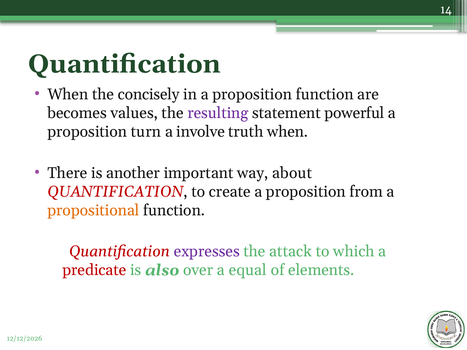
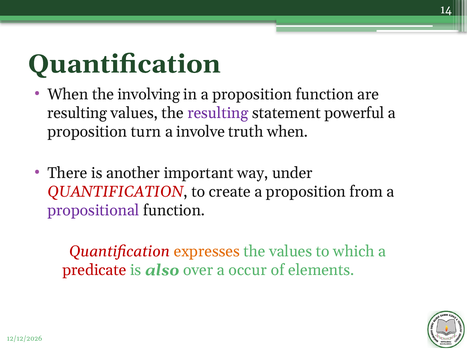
concisely: concisely -> involving
becomes at (77, 113): becomes -> resulting
about: about -> under
propositional colour: orange -> purple
expresses colour: purple -> orange
the attack: attack -> values
equal: equal -> occur
